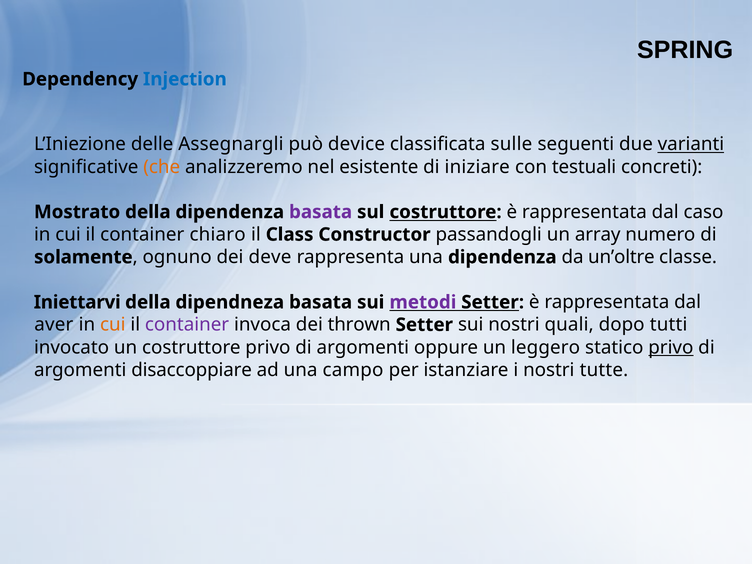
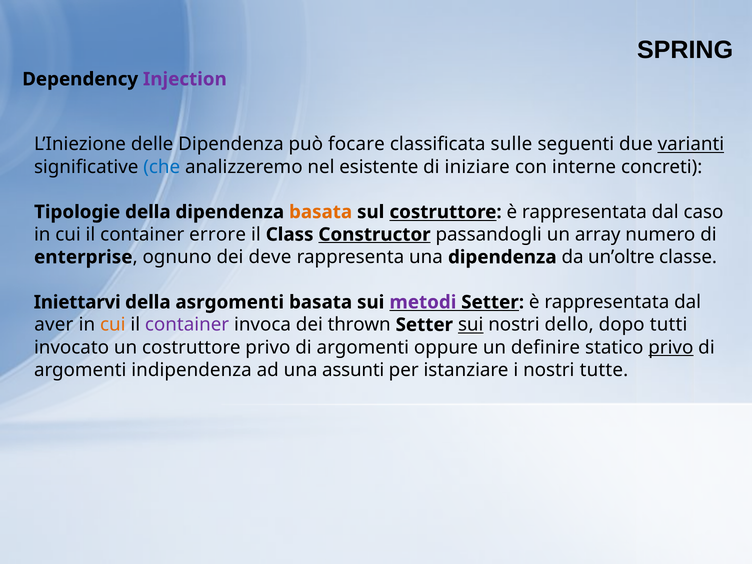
Injection colour: blue -> purple
delle Assegnargli: Assegnargli -> Dipendenza
device: device -> focare
che colour: orange -> blue
testuali: testuali -> interne
Mostrato: Mostrato -> Tipologie
basata at (321, 212) colour: purple -> orange
chiaro: chiaro -> errore
Constructor underline: none -> present
solamente: solamente -> enterprise
dipendneza: dipendneza -> asrgomenti
sui at (471, 325) underline: none -> present
quali: quali -> dello
leggero: leggero -> definire
disaccoppiare: disaccoppiare -> indipendenza
campo: campo -> assunti
